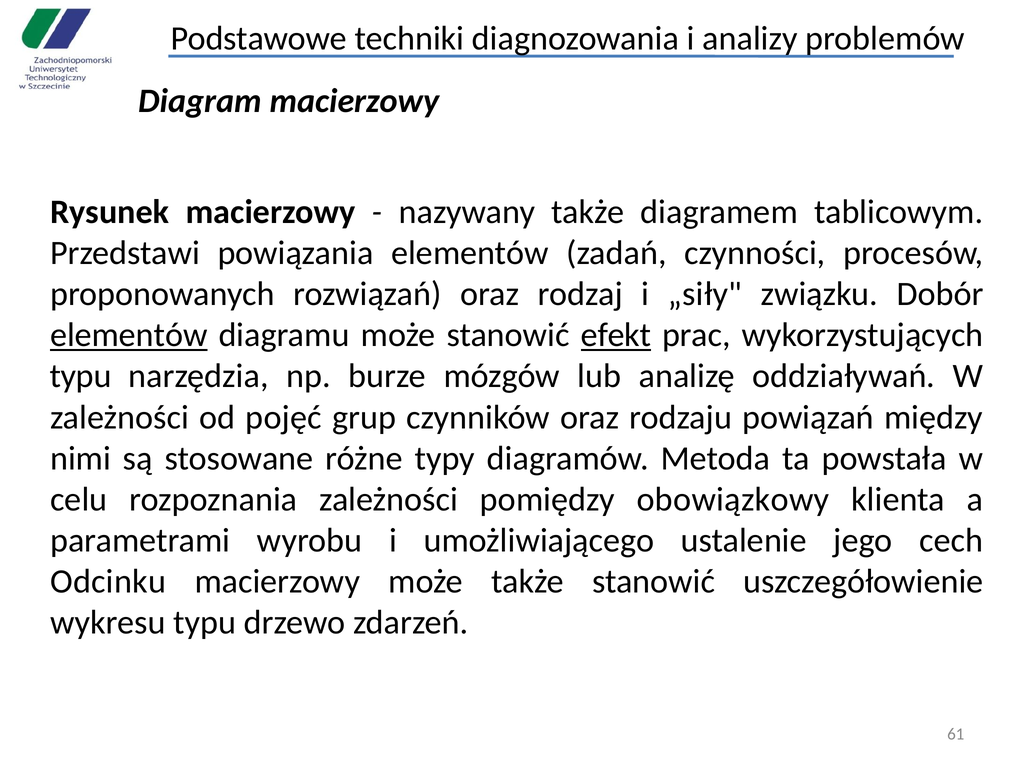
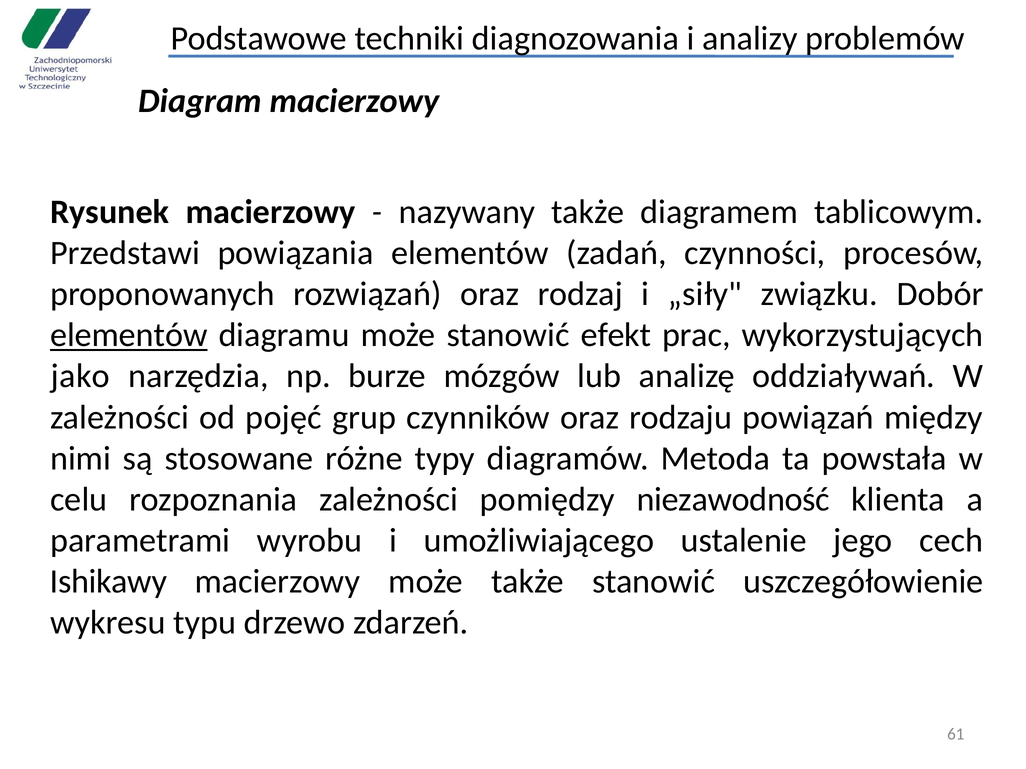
efekt underline: present -> none
typu at (81, 376): typu -> jako
obowiązkowy: obowiązkowy -> niezawodność
Odcinku: Odcinku -> Ishikawy
